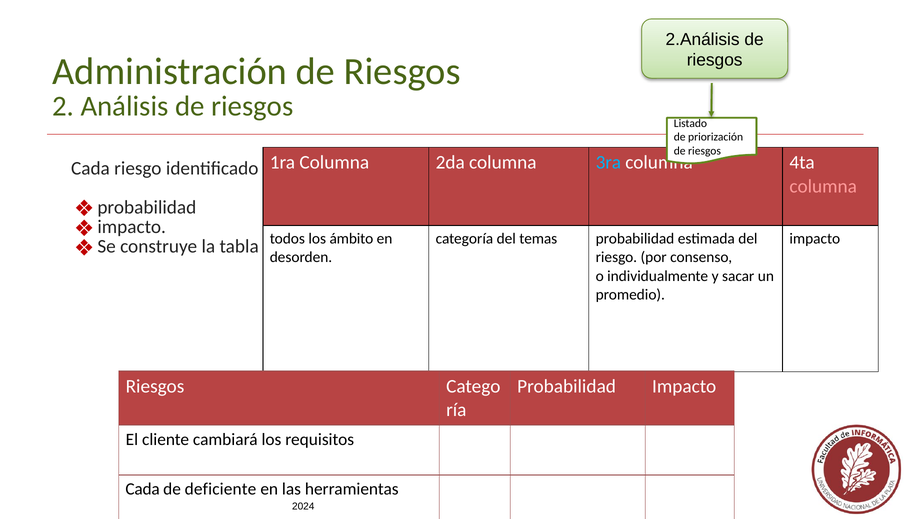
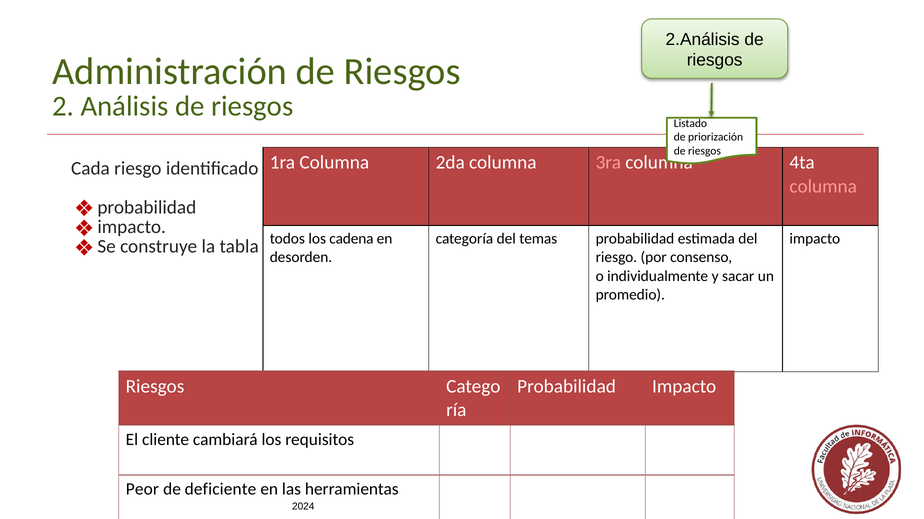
3ra colour: light blue -> pink
ámbito: ámbito -> cadena
Cada at (143, 490): Cada -> Peor
